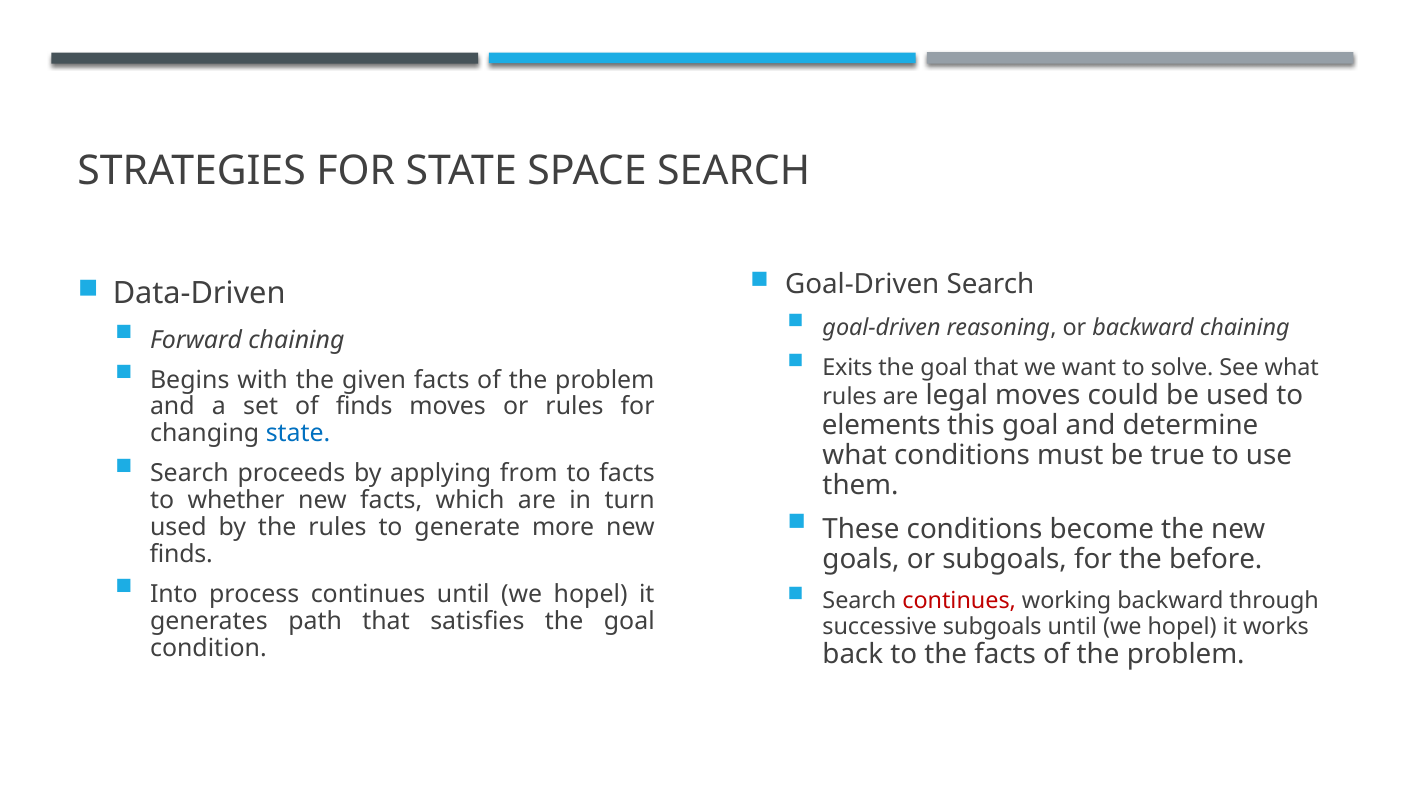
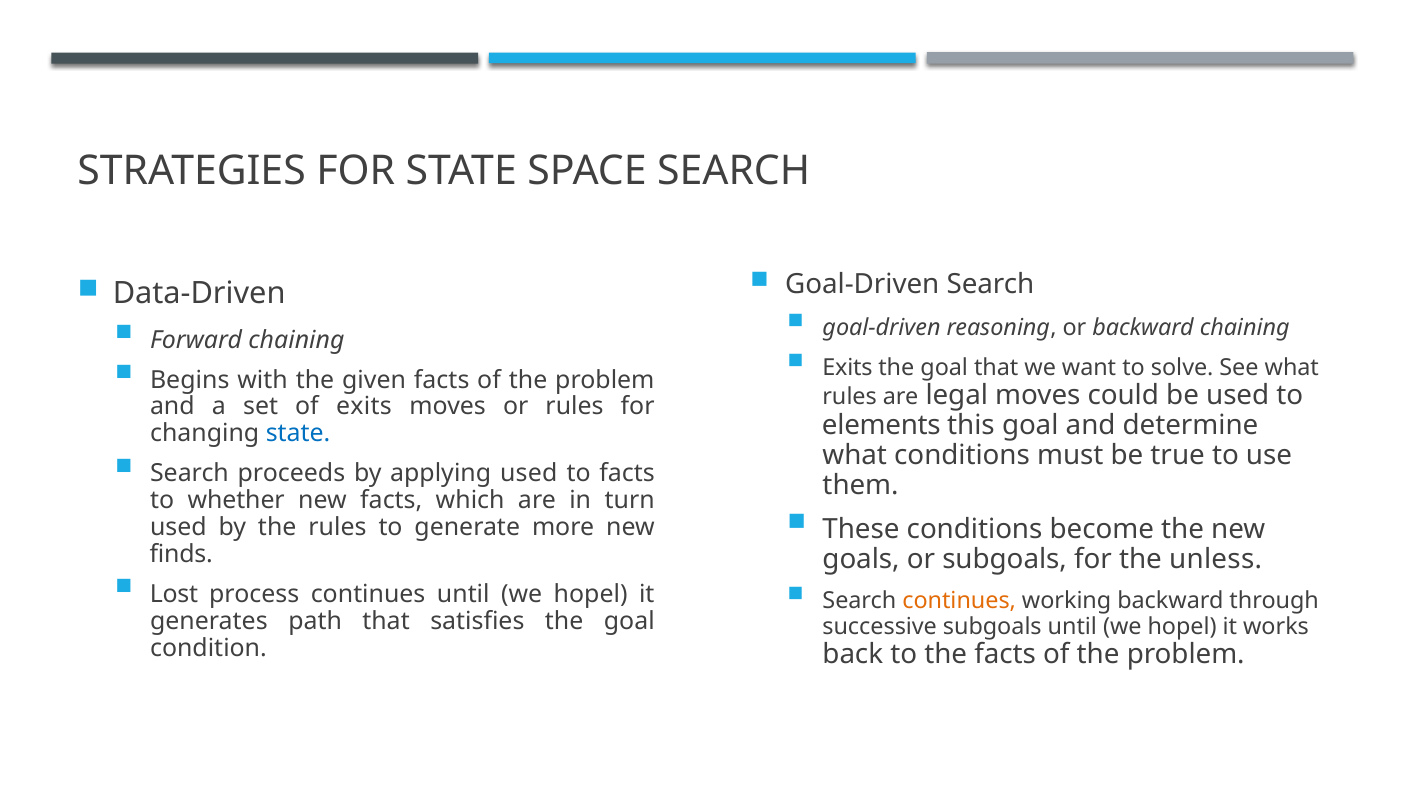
of finds: finds -> exits
applying from: from -> used
before: before -> unless
Into: Into -> Lost
continues at (959, 601) colour: red -> orange
